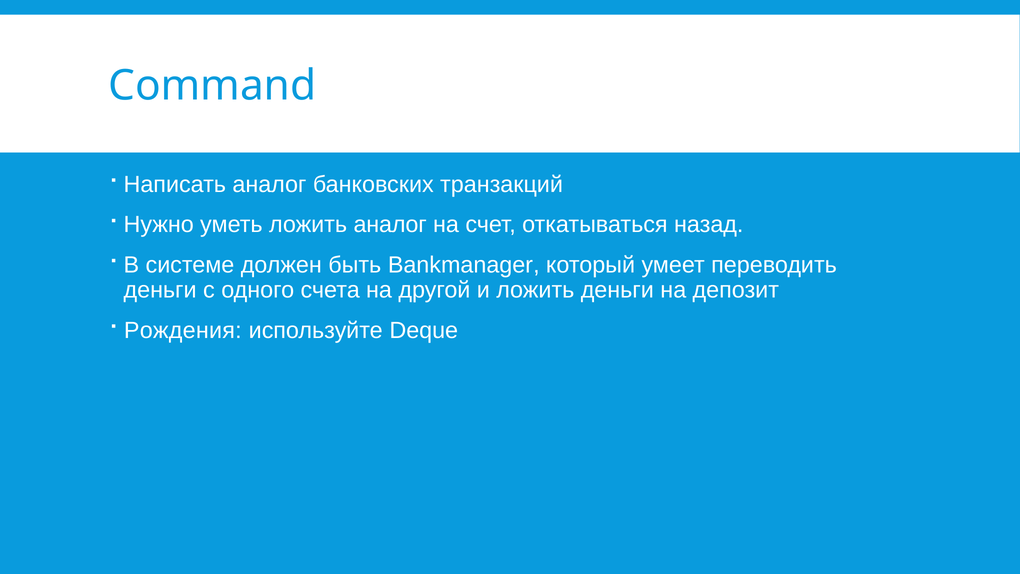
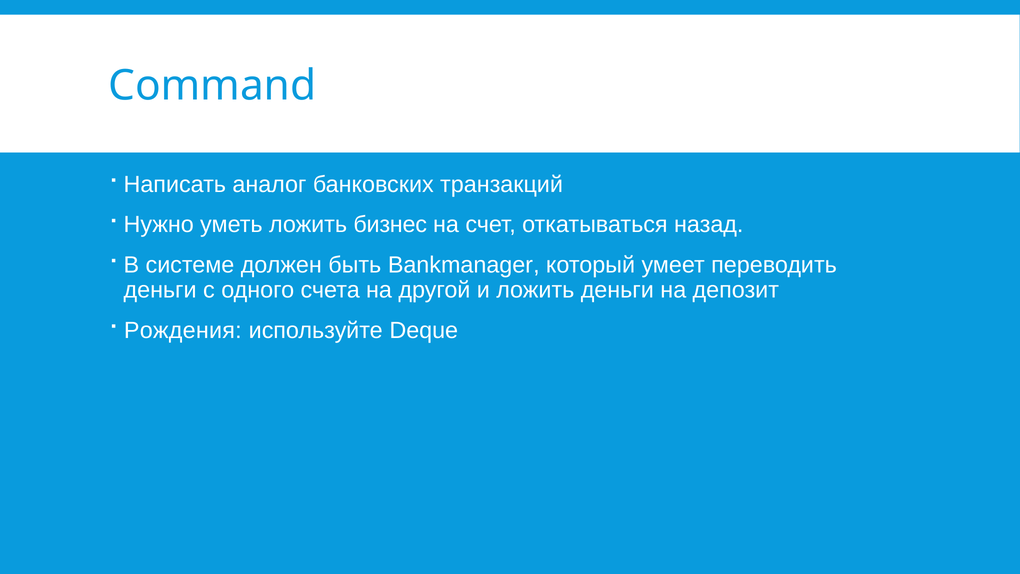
ложить аналог: аналог -> бизнес
